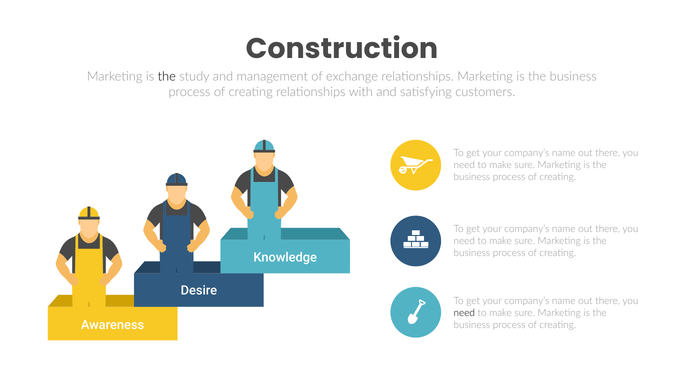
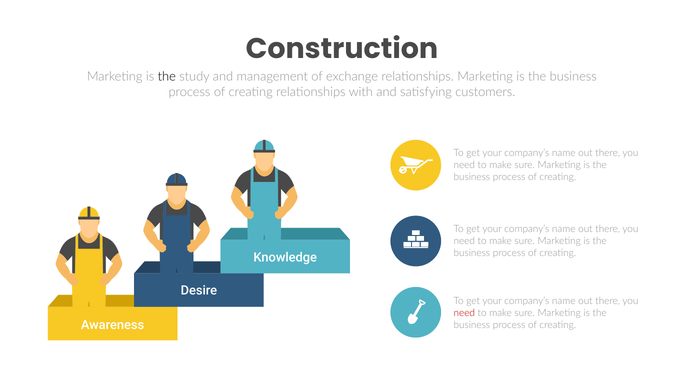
need at (464, 313) colour: black -> red
